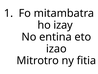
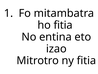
ho izay: izay -> fitia
